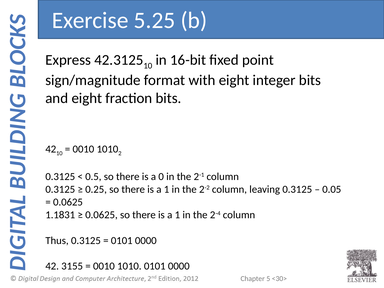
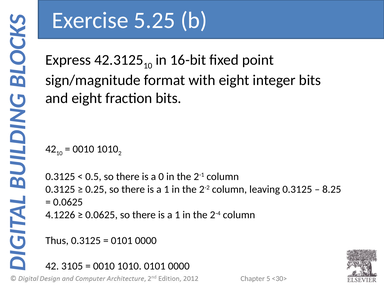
0.05: 0.05 -> 8.25
1.1831: 1.1831 -> 4.1226
3155: 3155 -> 3105
